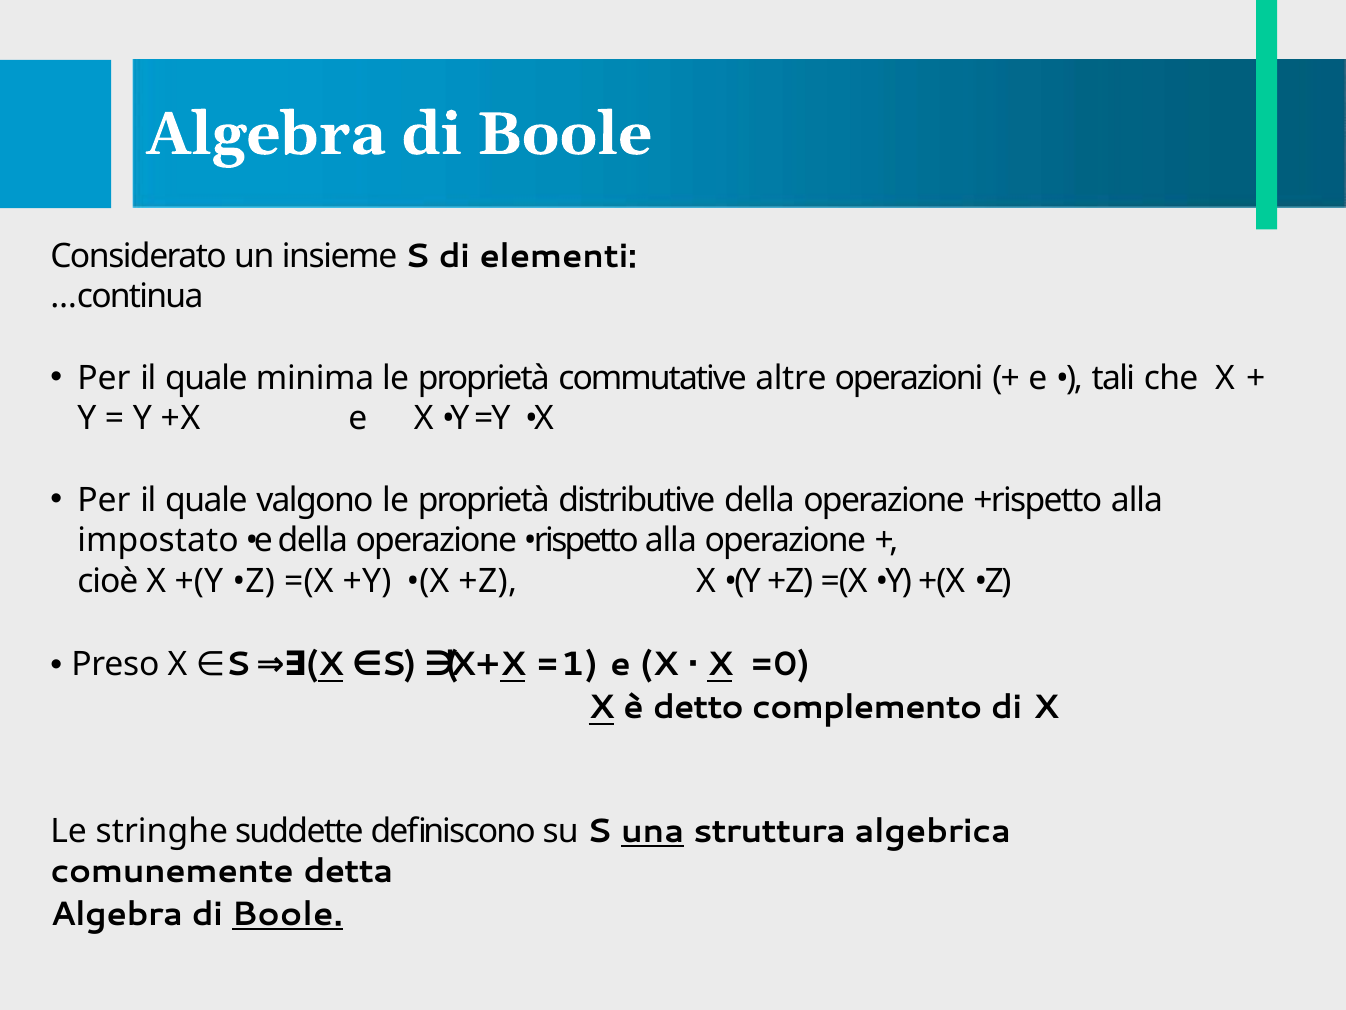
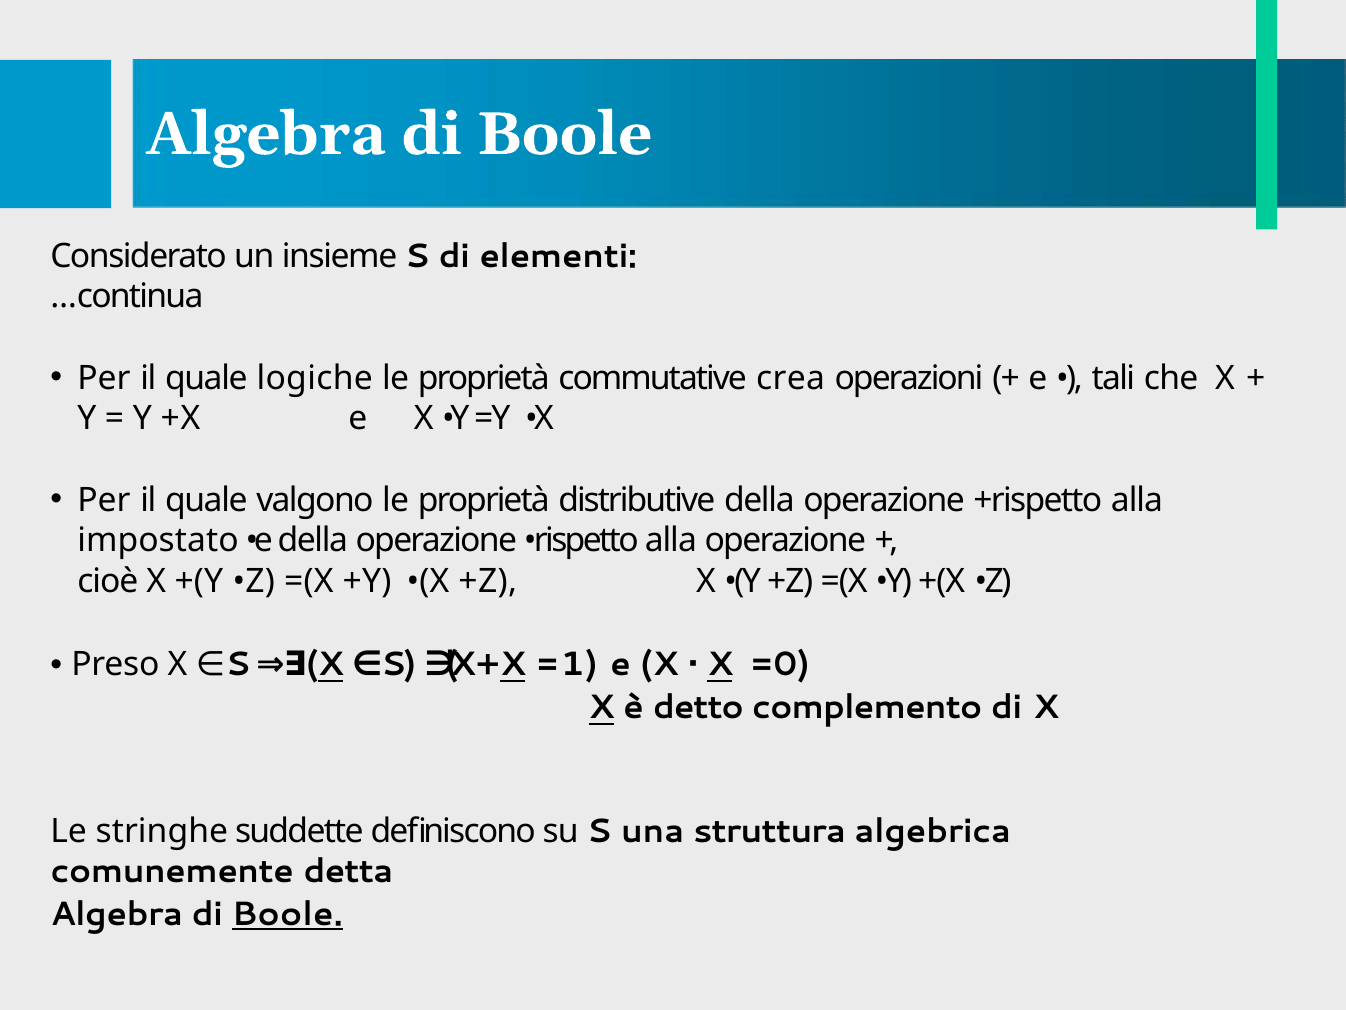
minima: minima -> logiche
altre: altre -> crea
una underline: present -> none
